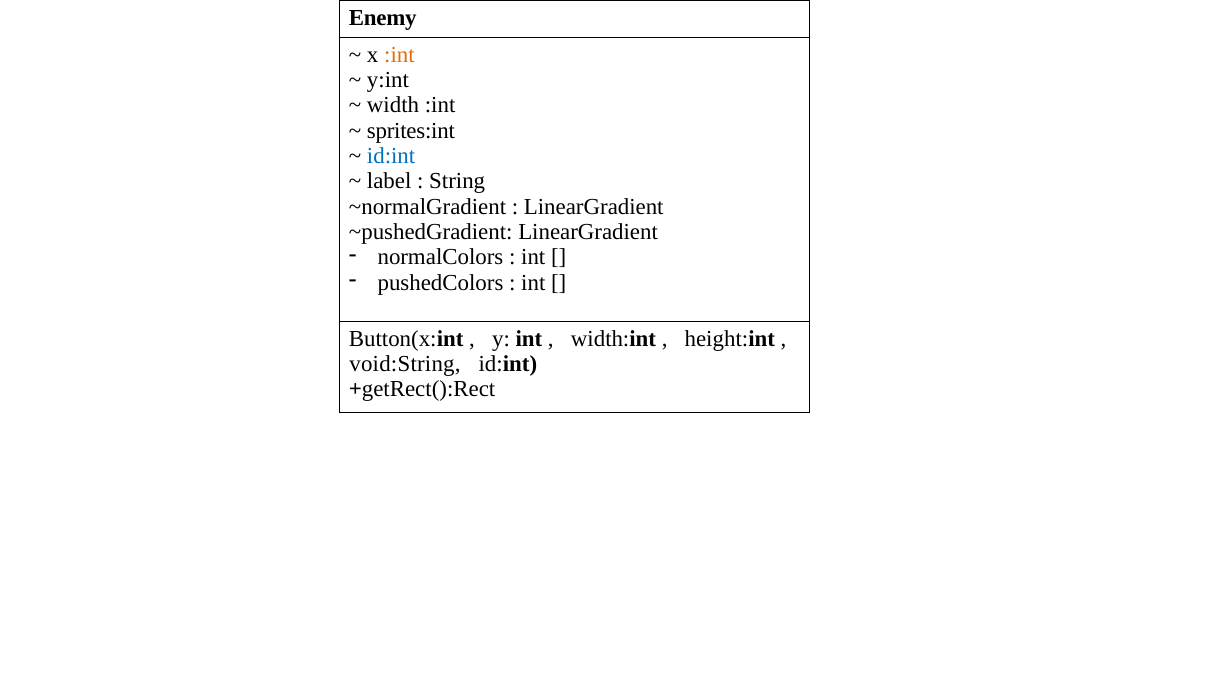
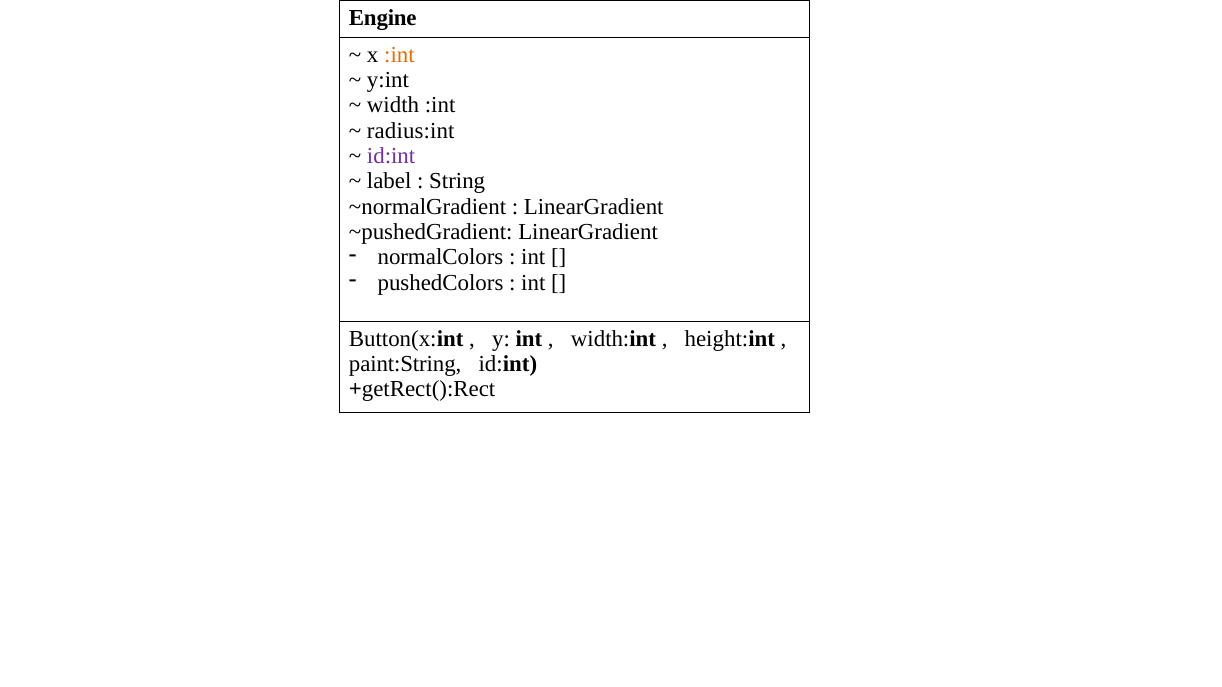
Enemy: Enemy -> Engine
sprites:int: sprites:int -> radius:int
id:int at (391, 156) colour: blue -> purple
void:String: void:String -> paint:String
